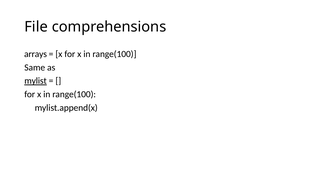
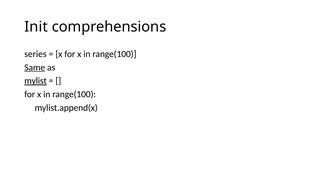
File: File -> Init
arrays: arrays -> series
Same underline: none -> present
